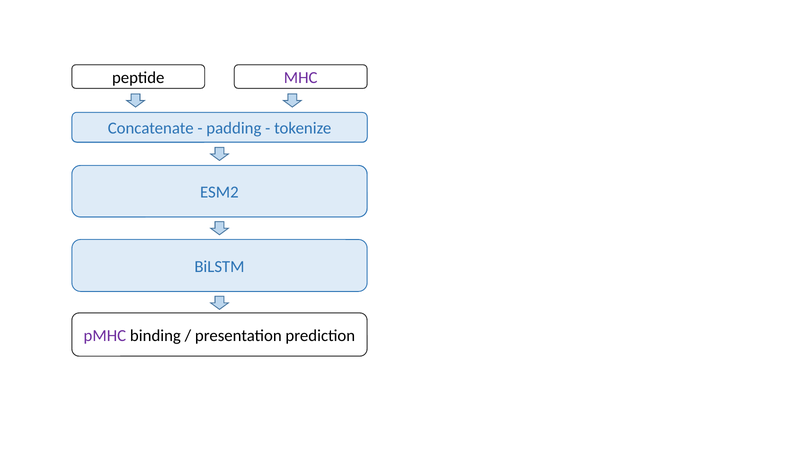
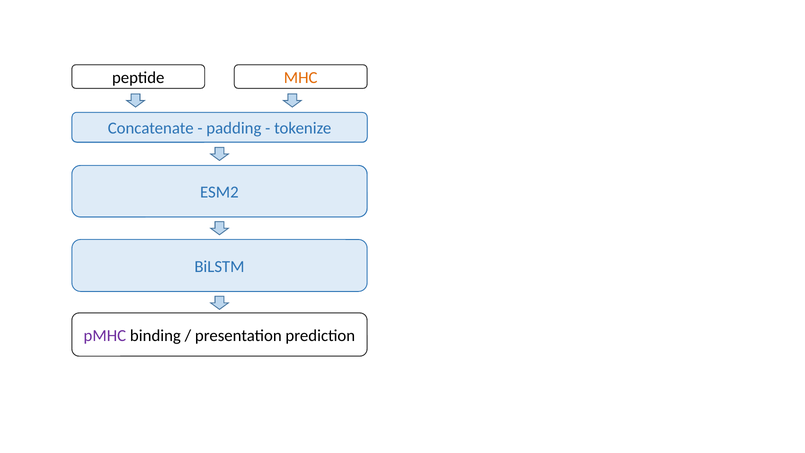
MHC colour: purple -> orange
